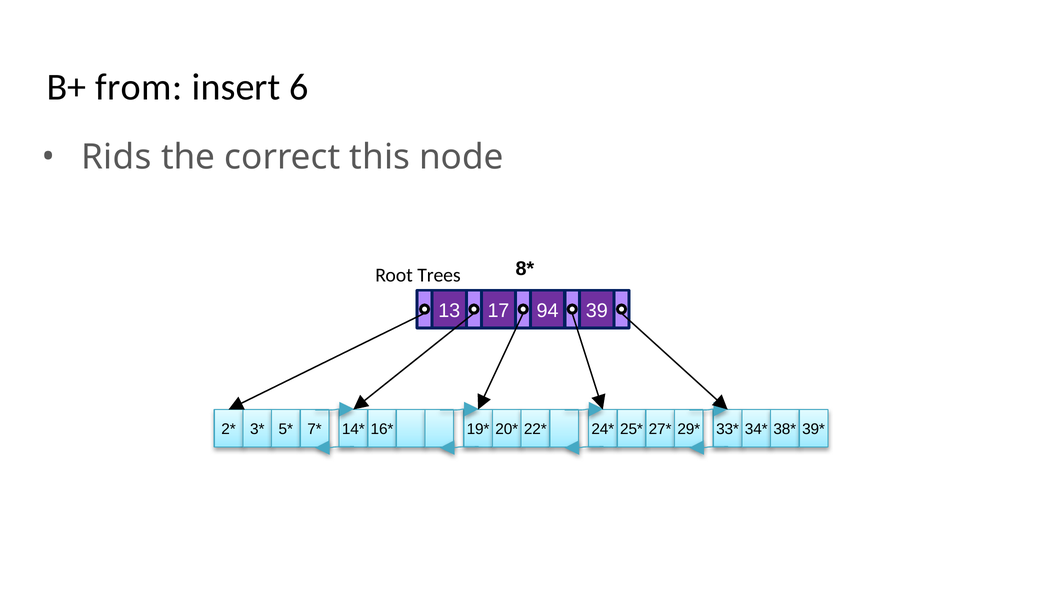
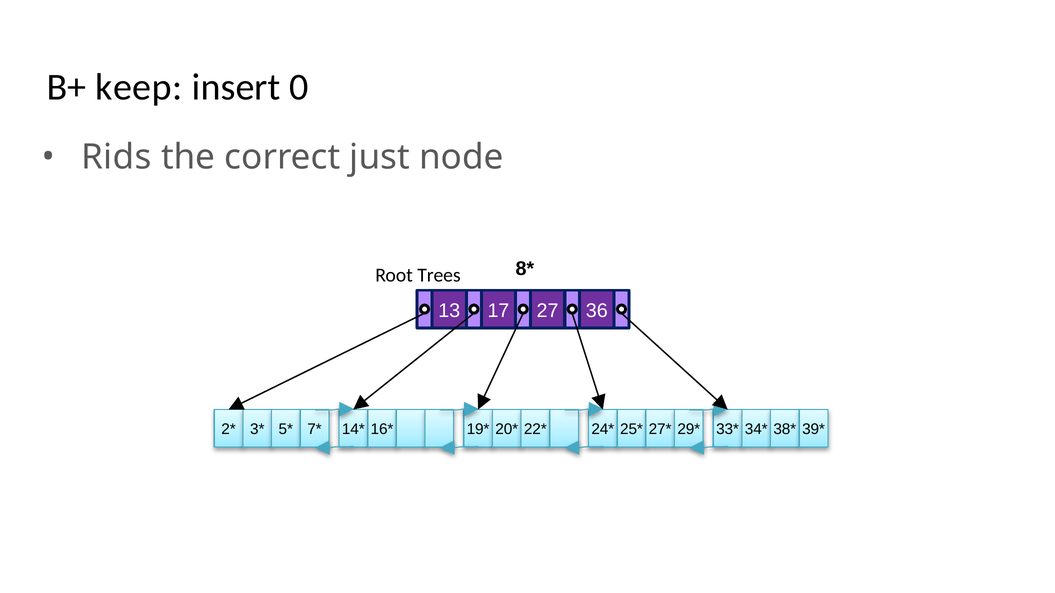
from: from -> keep
6: 6 -> 0
this: this -> just
94: 94 -> 27
39: 39 -> 36
